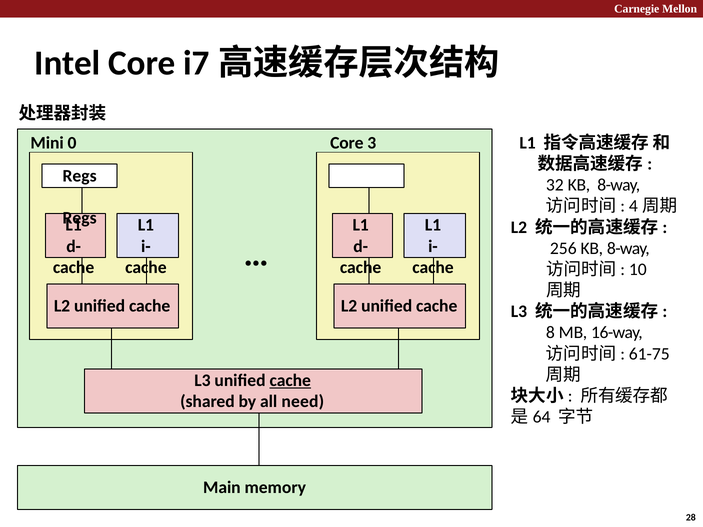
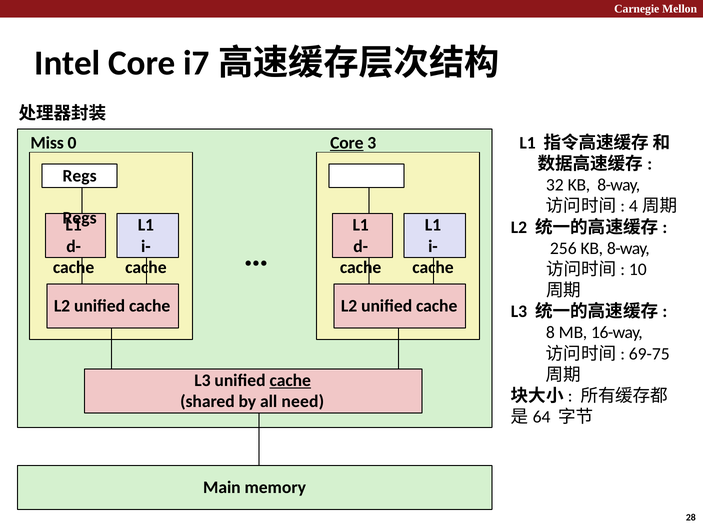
Mini: Mini -> Miss
Core at (347, 143) underline: none -> present
61-75: 61-75 -> 69-75
